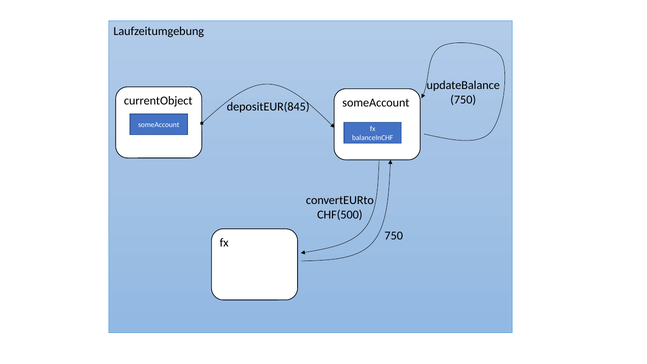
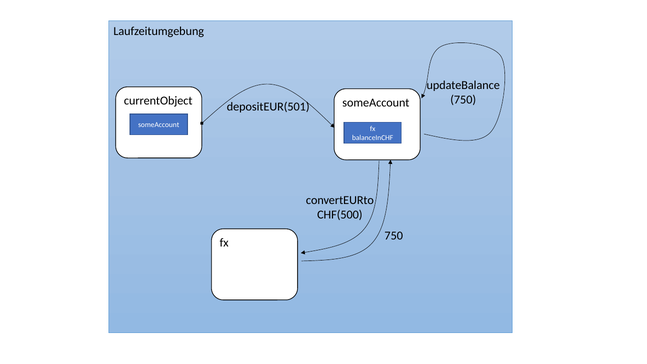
depositEUR(845: depositEUR(845 -> depositEUR(501
